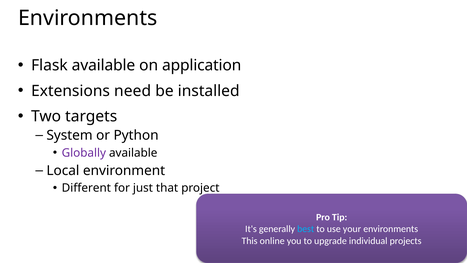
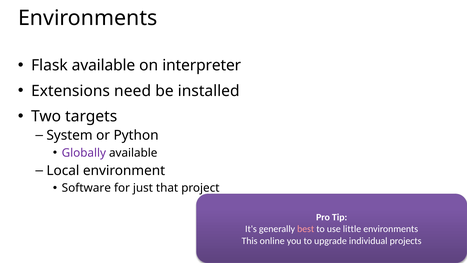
application: application -> interpreter
Different: Different -> Software
best colour: light blue -> pink
your: your -> little
